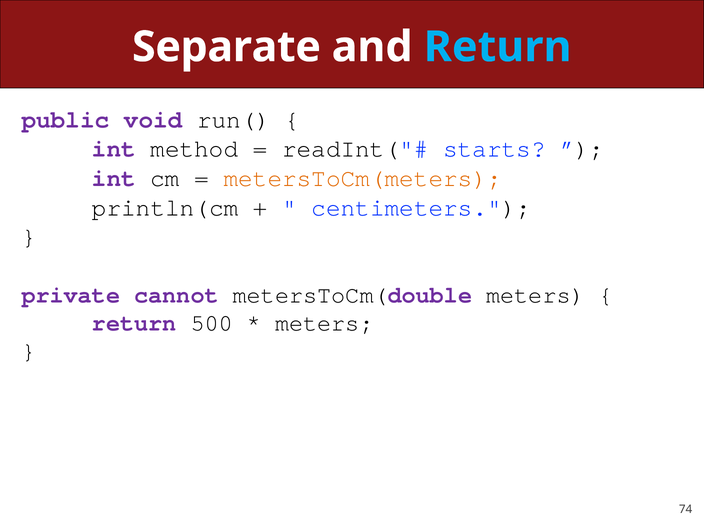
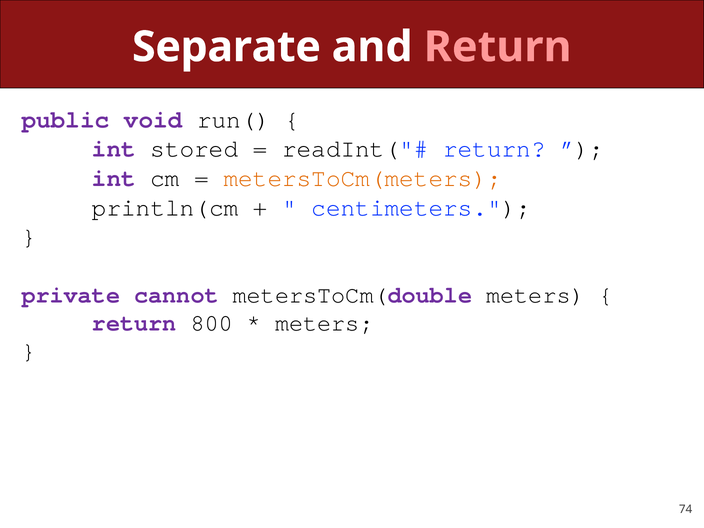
Return at (498, 47) colour: light blue -> pink
method: method -> stored
starts at (494, 149): starts -> return
500: 500 -> 800
